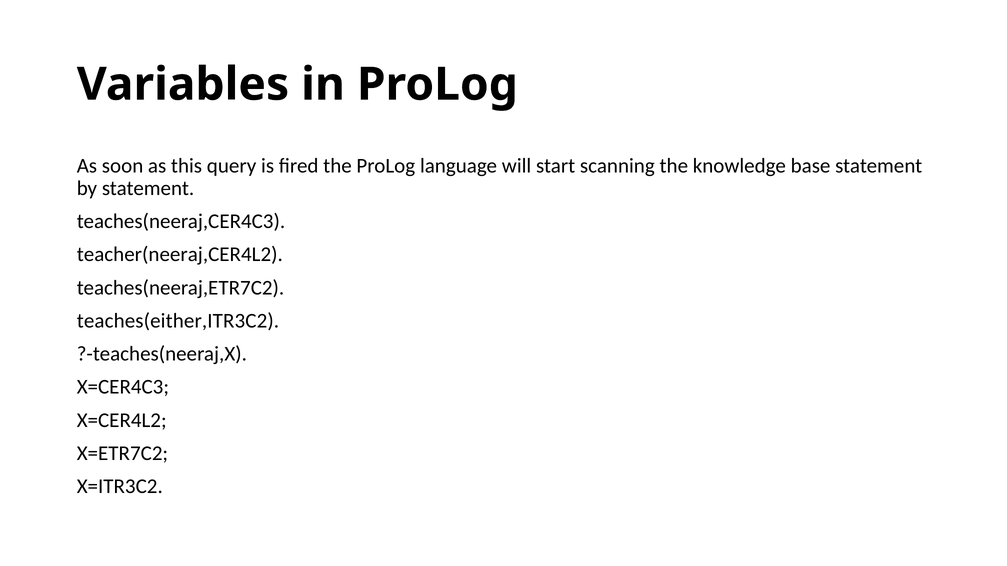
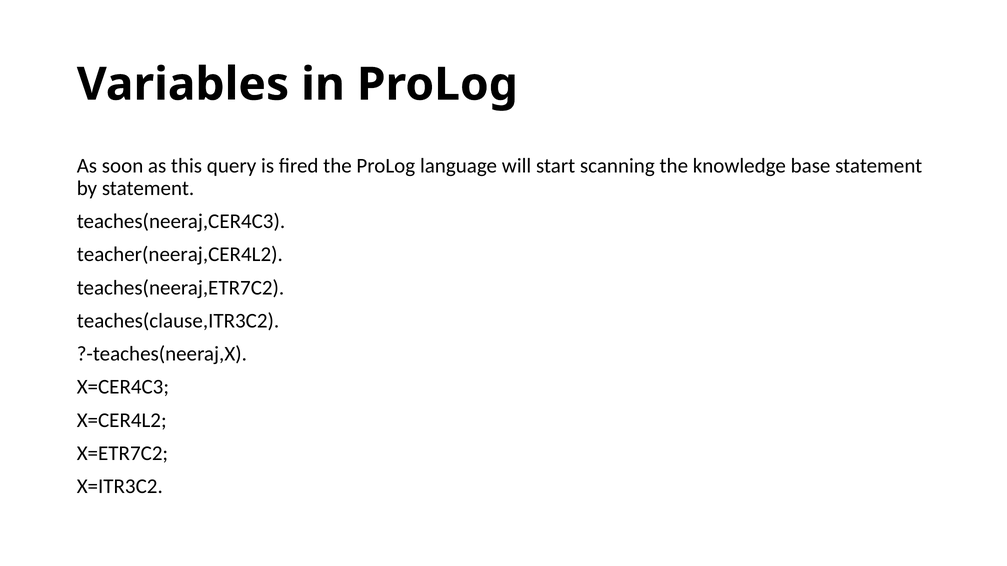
teaches(either,ITR3C2: teaches(either,ITR3C2 -> teaches(clause,ITR3C2
